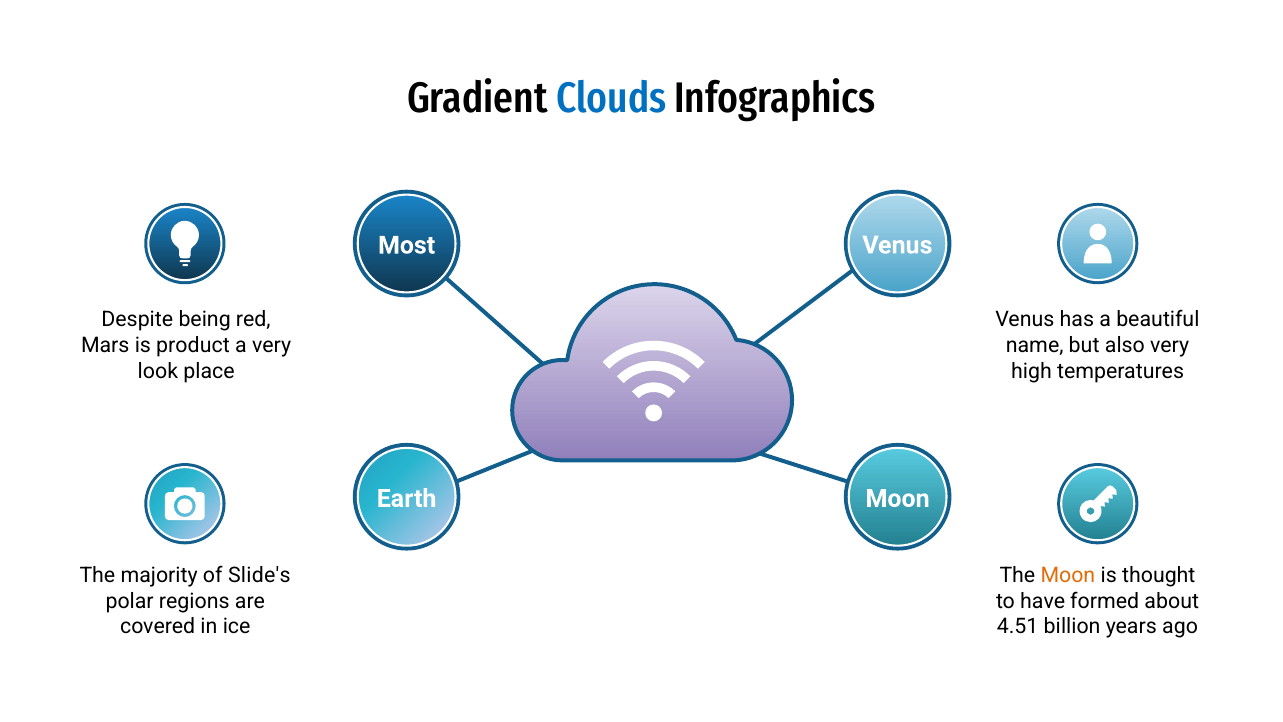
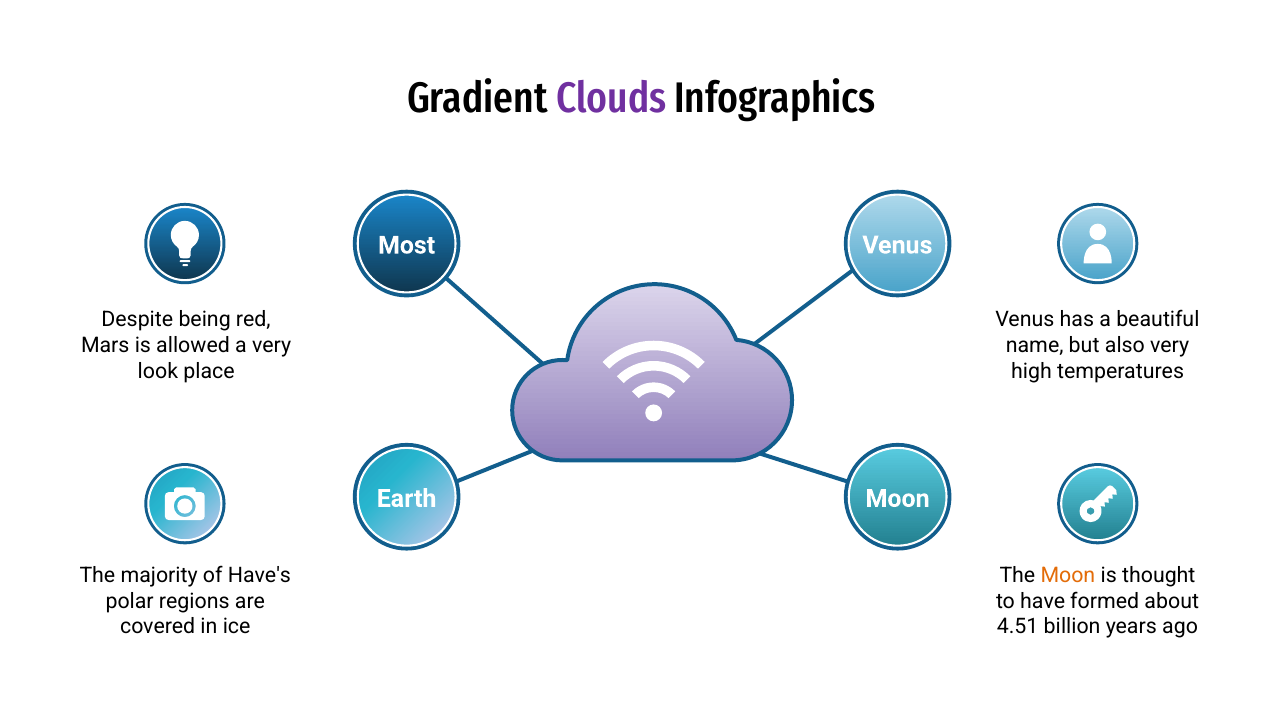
Clouds colour: blue -> purple
product: product -> allowed
Slide's: Slide's -> Have's
